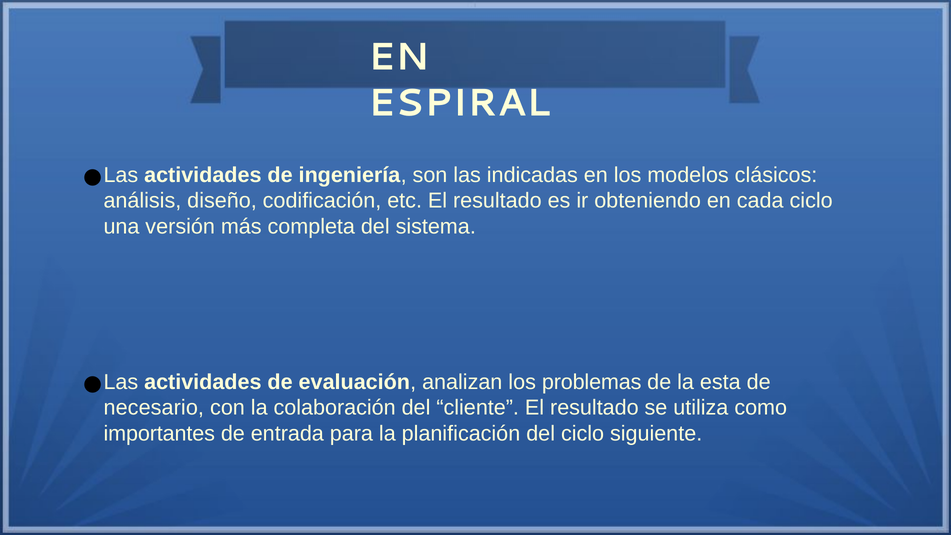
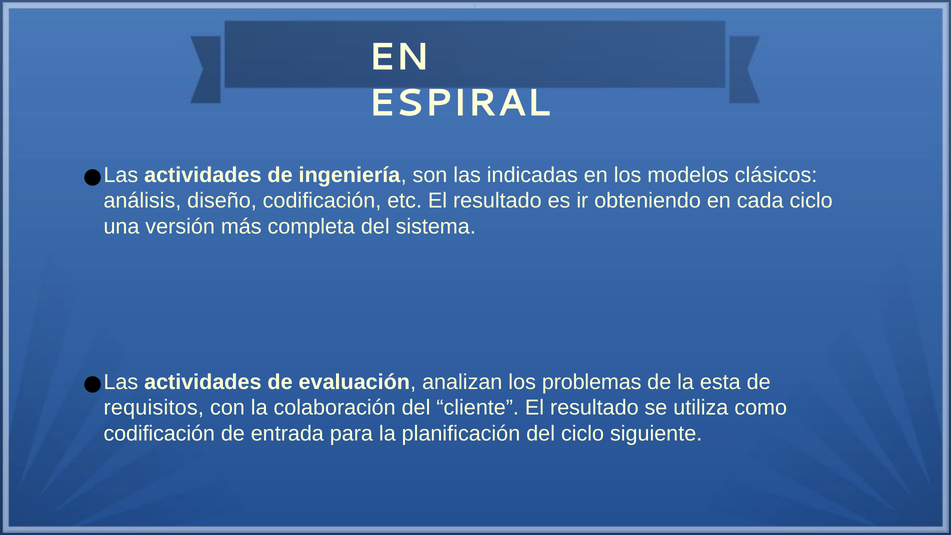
necesario: necesario -> requisitos
importantes at (159, 434): importantes -> codificación
